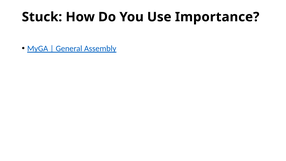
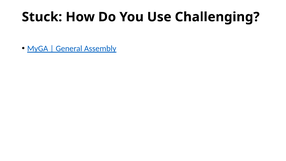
Importance: Importance -> Challenging
